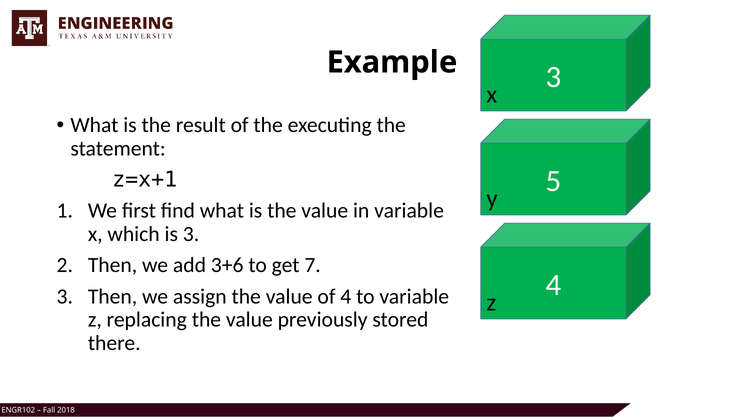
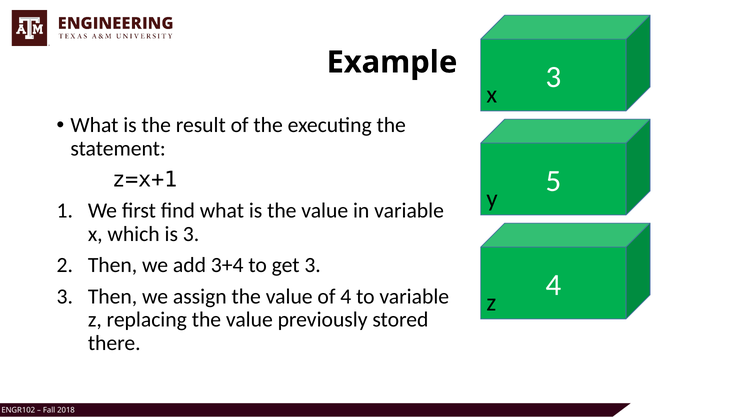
3+6: 3+6 -> 3+4
get 7: 7 -> 3
